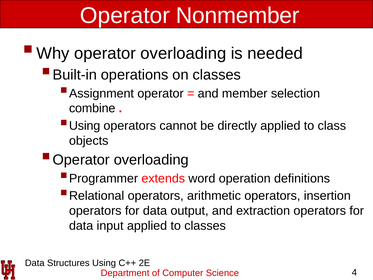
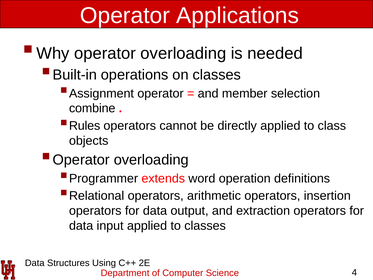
Nonmember: Nonmember -> Applications
Using at (85, 126): Using -> Rules
